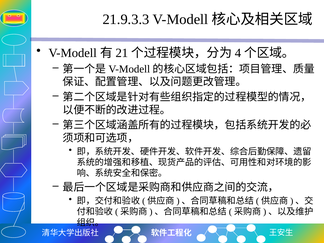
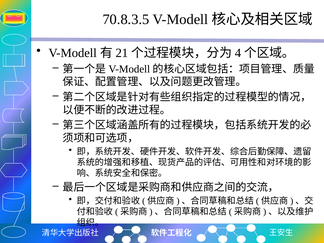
21.9.3.3: 21.9.3.3 -> 70.8.3.5
